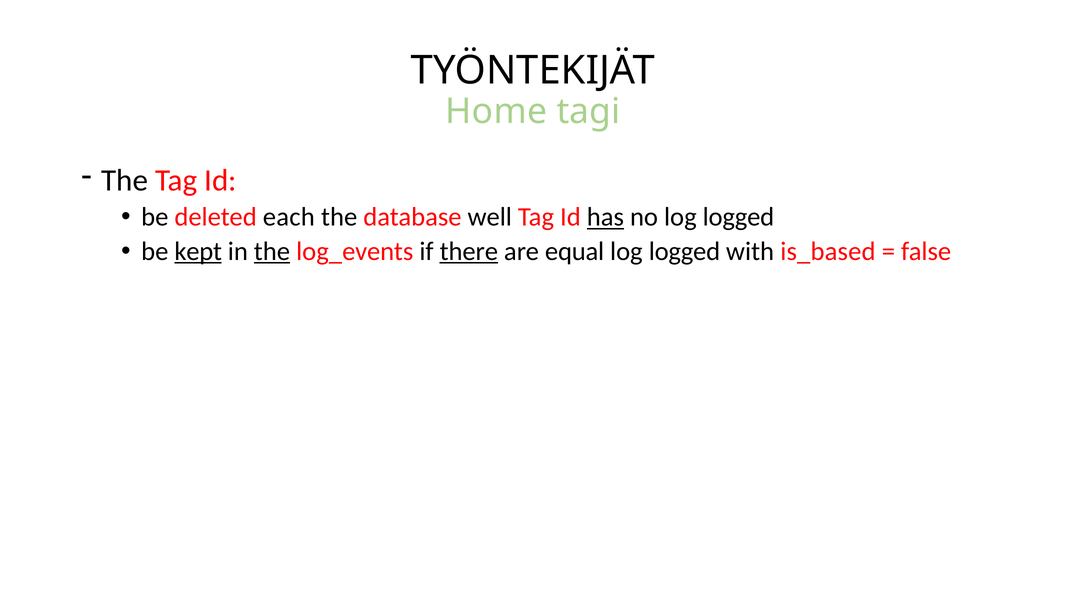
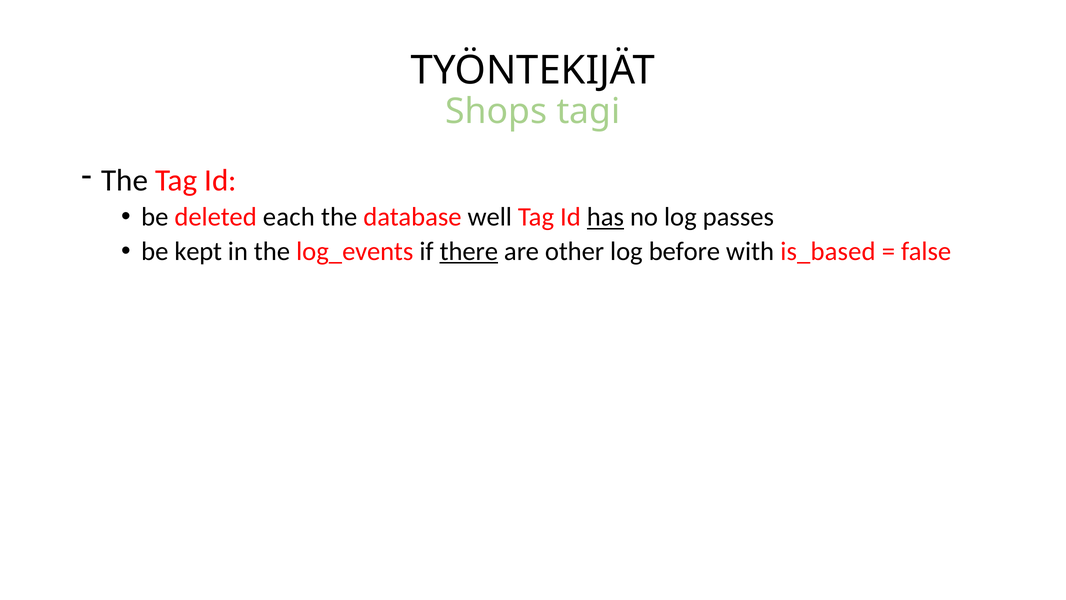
Home: Home -> Shops
no log logged: logged -> passes
kept underline: present -> none
the at (272, 251) underline: present -> none
equal: equal -> other
logged at (684, 251): logged -> before
